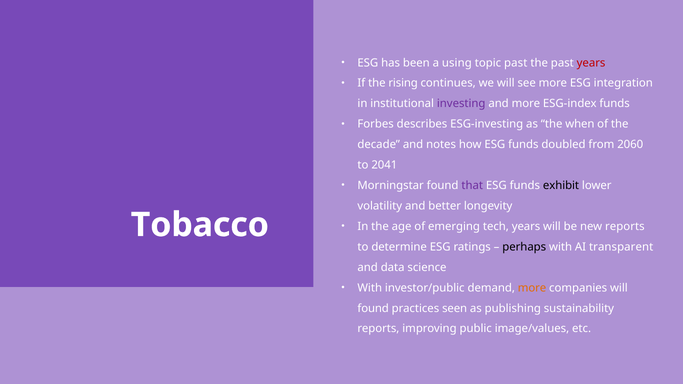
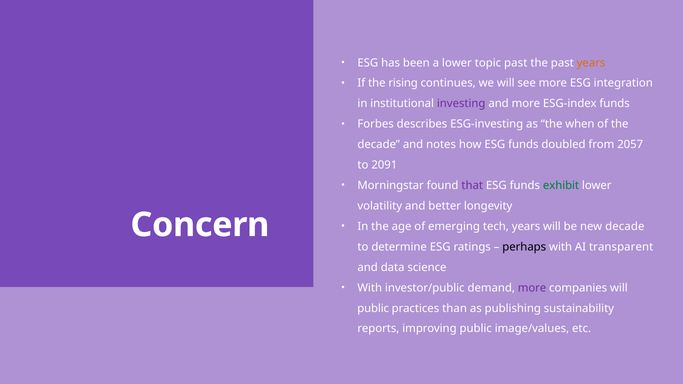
a using: using -> lower
years at (591, 63) colour: red -> orange
2060: 2060 -> 2057
2041: 2041 -> 2091
exhibit colour: black -> green
Tobacco: Tobacco -> Concern
new reports: reports -> decade
more at (532, 288) colour: orange -> purple
found at (373, 308): found -> public
seen: seen -> than
